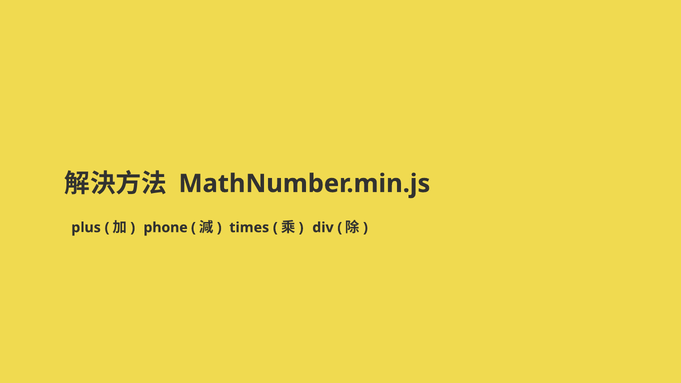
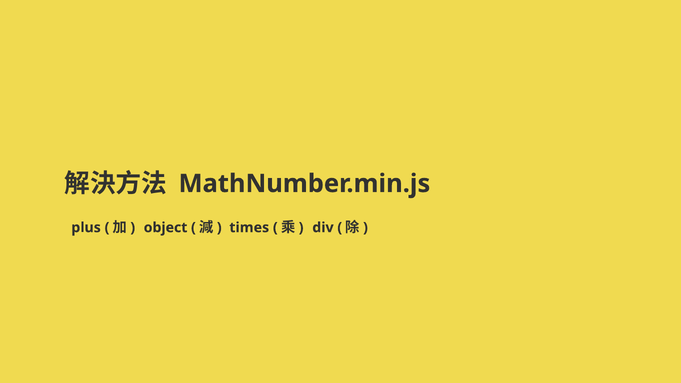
phone: phone -> object
